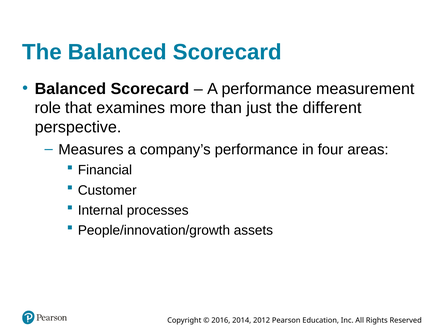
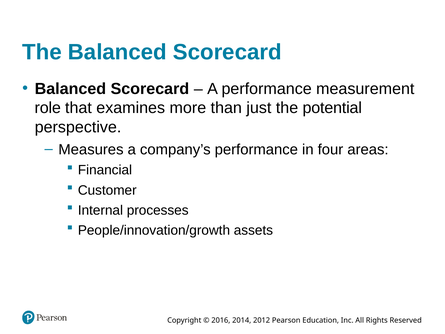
different: different -> potential
